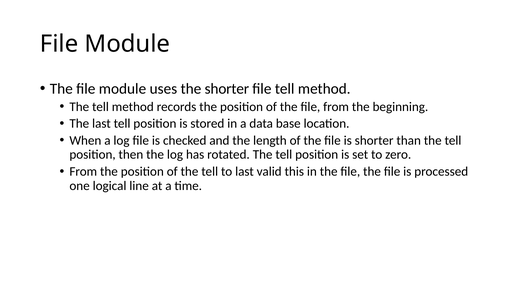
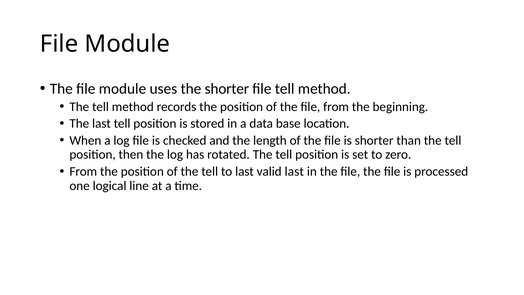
valid this: this -> last
